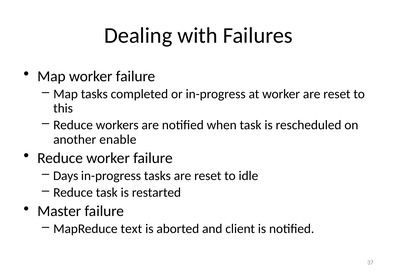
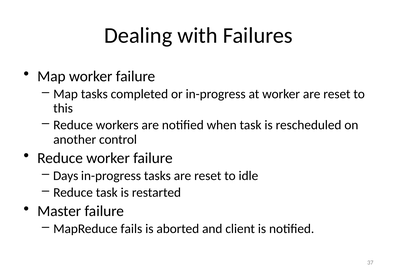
enable: enable -> control
text: text -> fails
